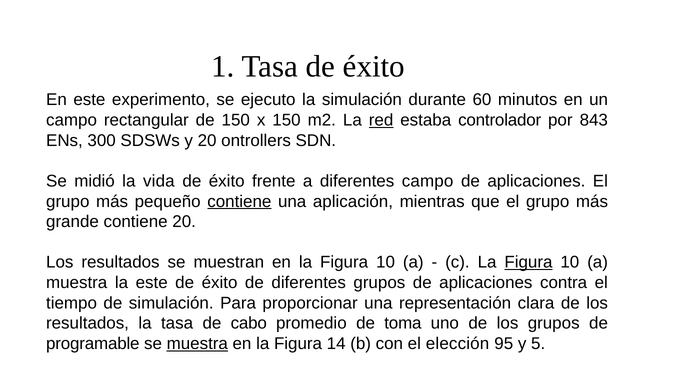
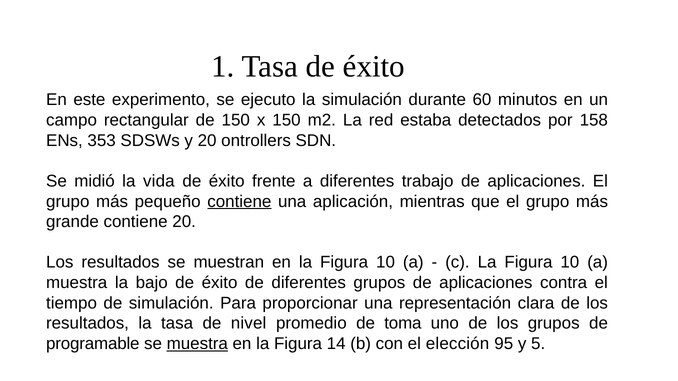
red underline: present -> none
controlador: controlador -> detectados
843: 843 -> 158
300: 300 -> 353
diferentes campo: campo -> trabajo
Figura at (528, 263) underline: present -> none
la este: este -> bajo
cabo: cabo -> nivel
